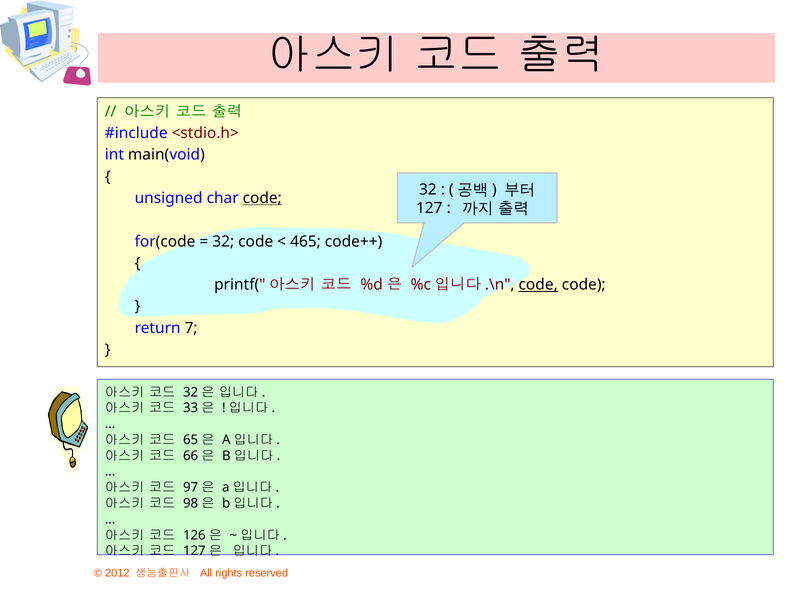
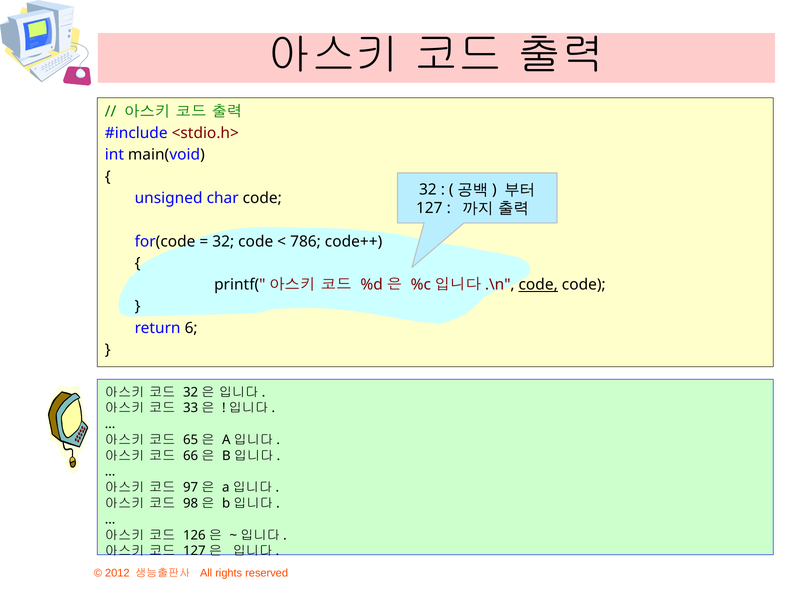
code at (262, 198) underline: present -> none
465: 465 -> 786
7: 7 -> 6
